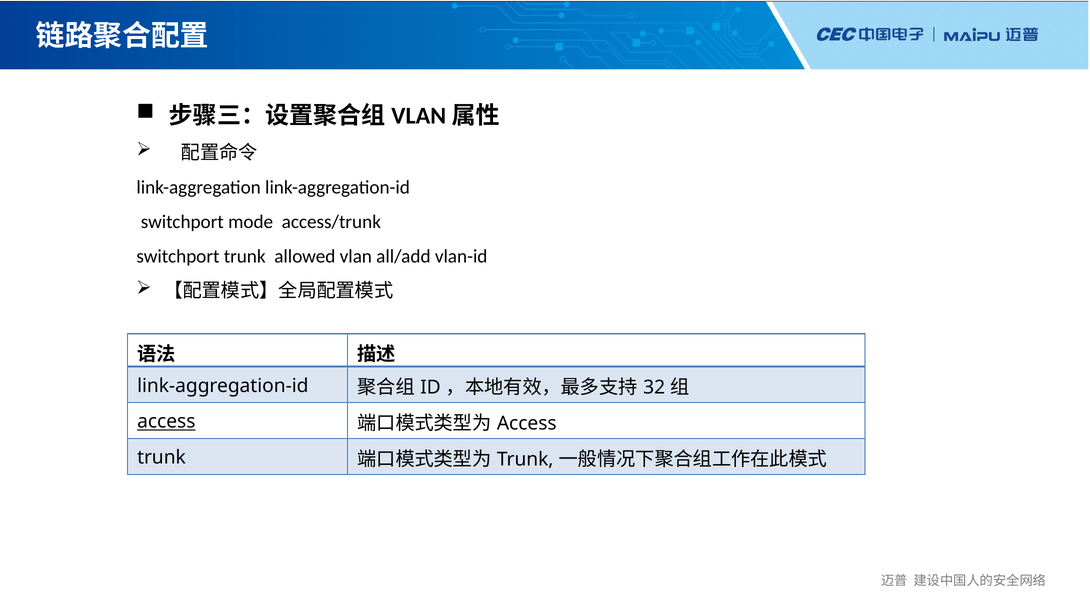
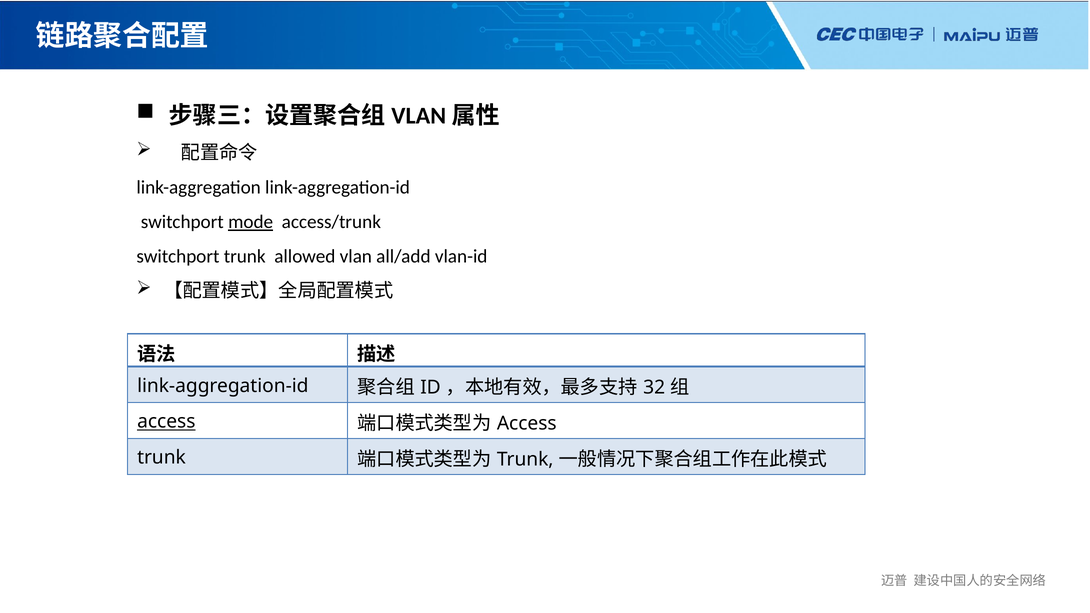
mode underline: none -> present
